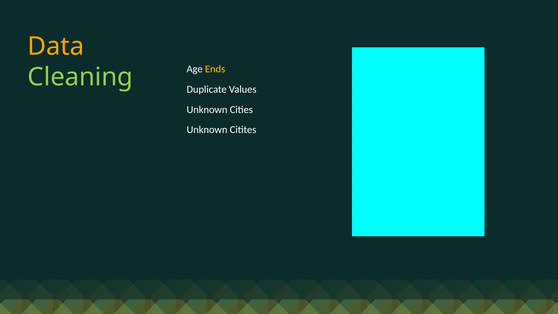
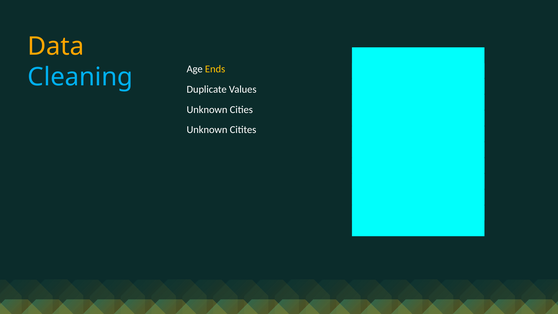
Cleaning colour: light green -> light blue
